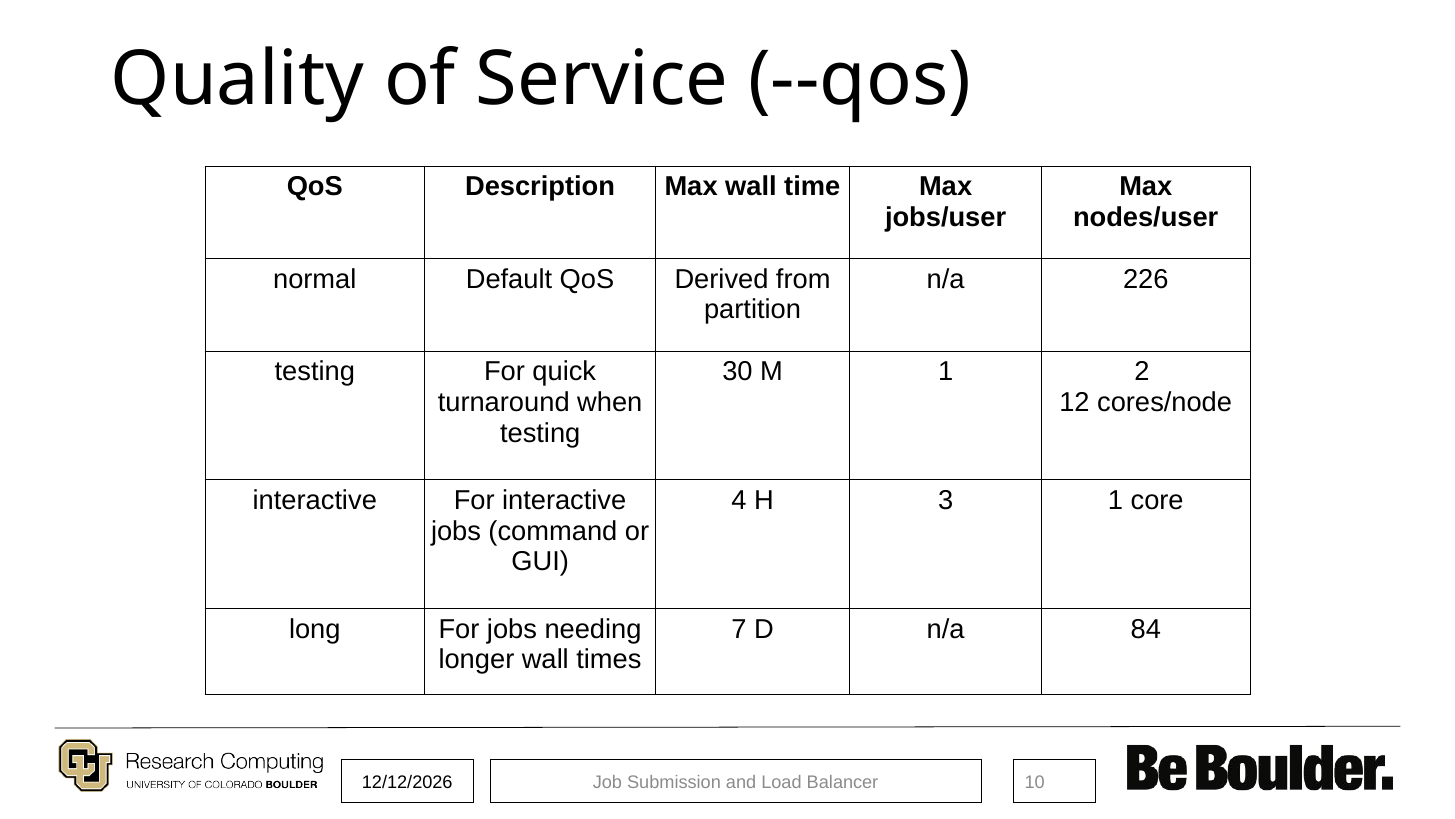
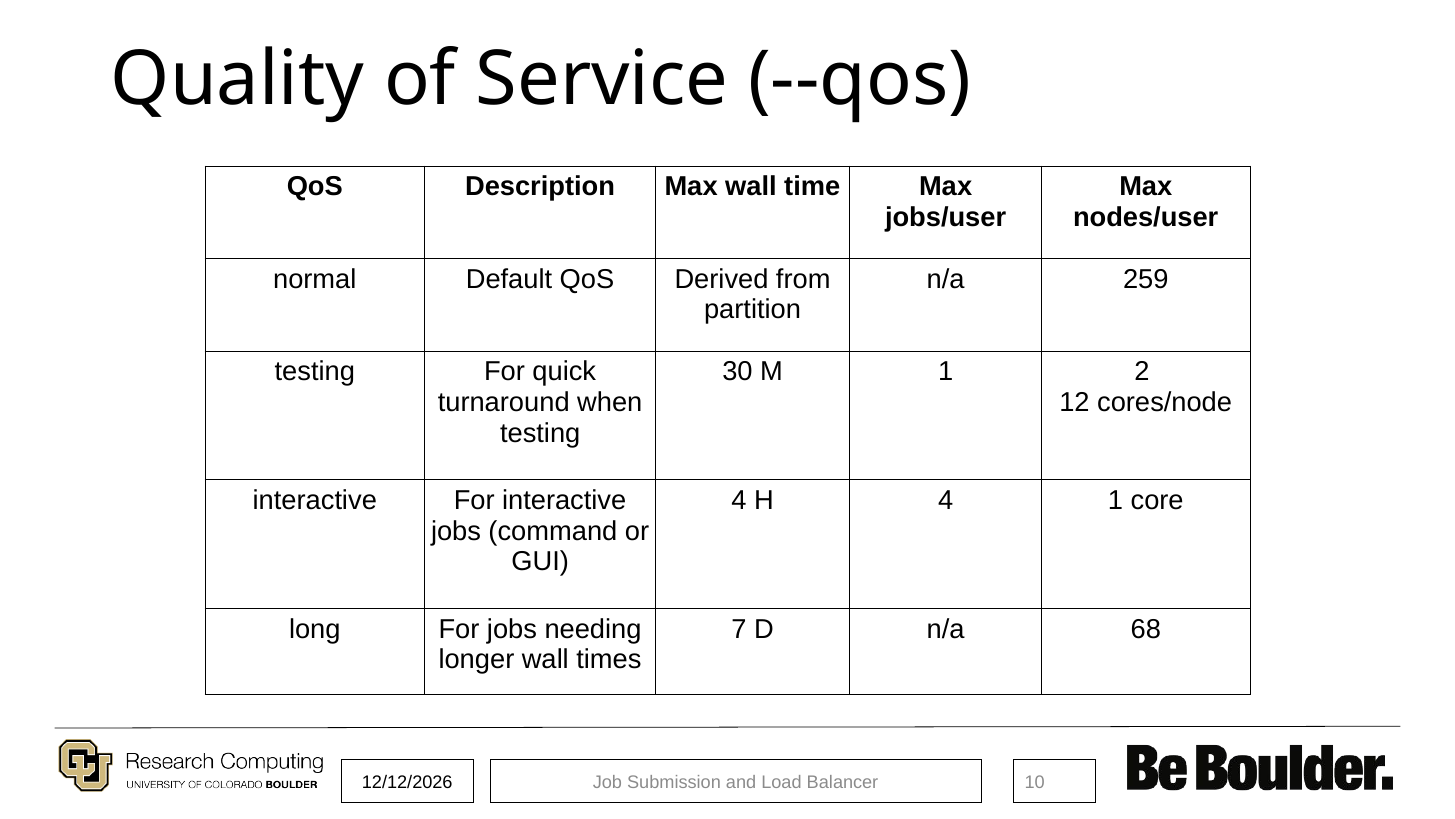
226: 226 -> 259
H 3: 3 -> 4
84: 84 -> 68
